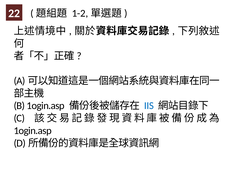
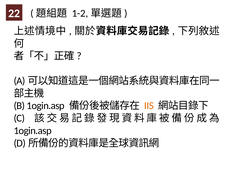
IIS colour: blue -> orange
